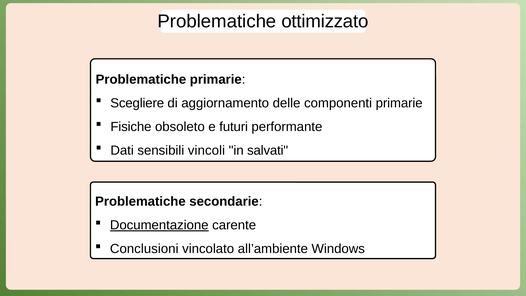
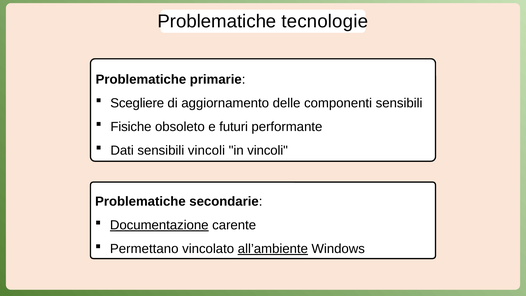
ottimizzato: ottimizzato -> tecnologie
componenti primarie: primarie -> sensibili
in salvati: salvati -> vincoli
Conclusioni: Conclusioni -> Permettano
all’ambiente underline: none -> present
